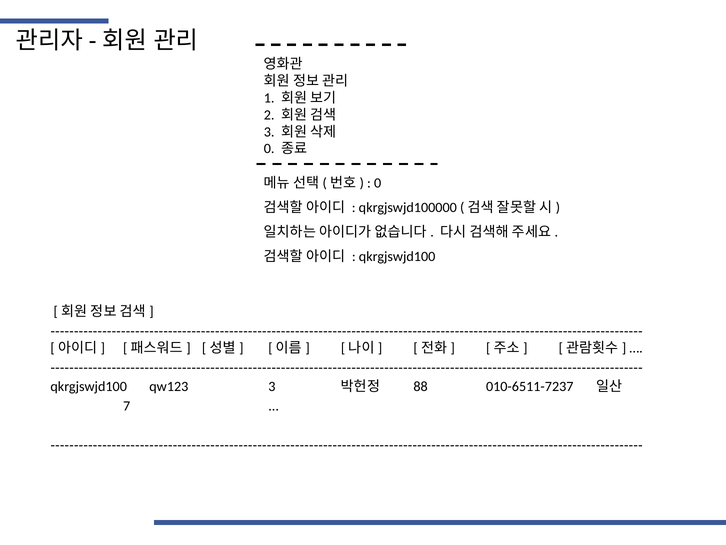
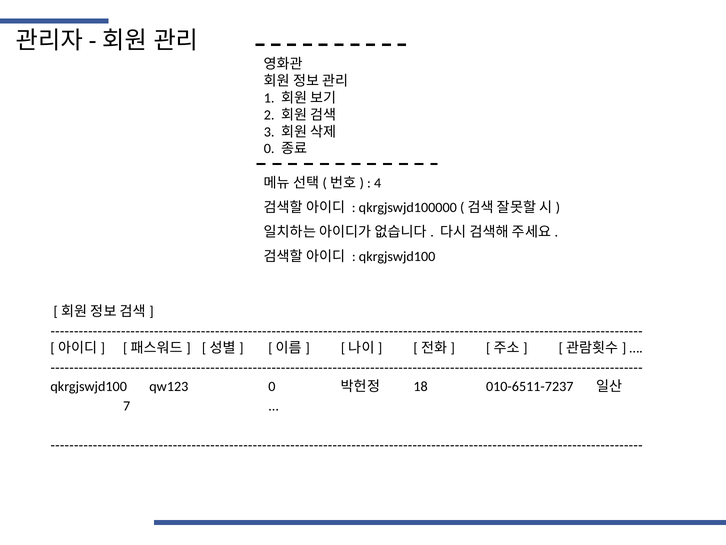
0 at (378, 183): 0 -> 4
qw123 3: 3 -> 0
88: 88 -> 18
